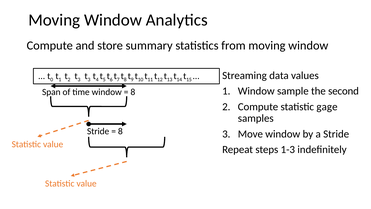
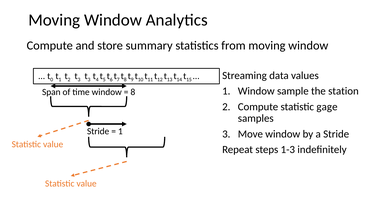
second: second -> station
8 at (120, 131): 8 -> 1
